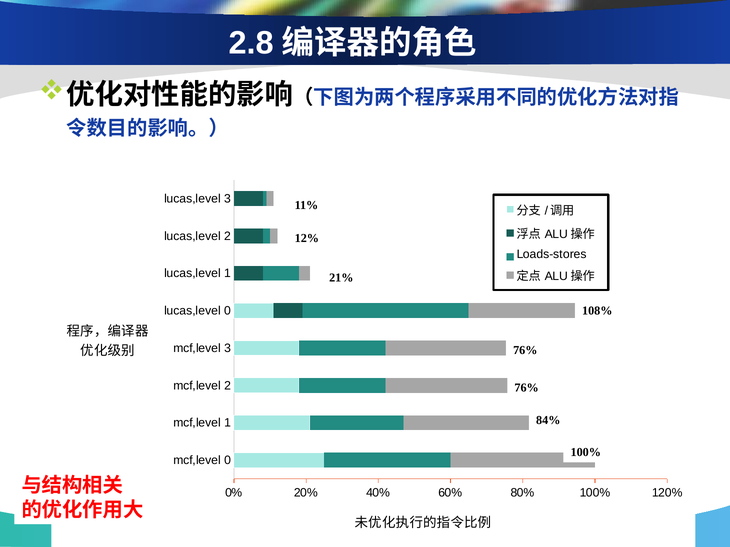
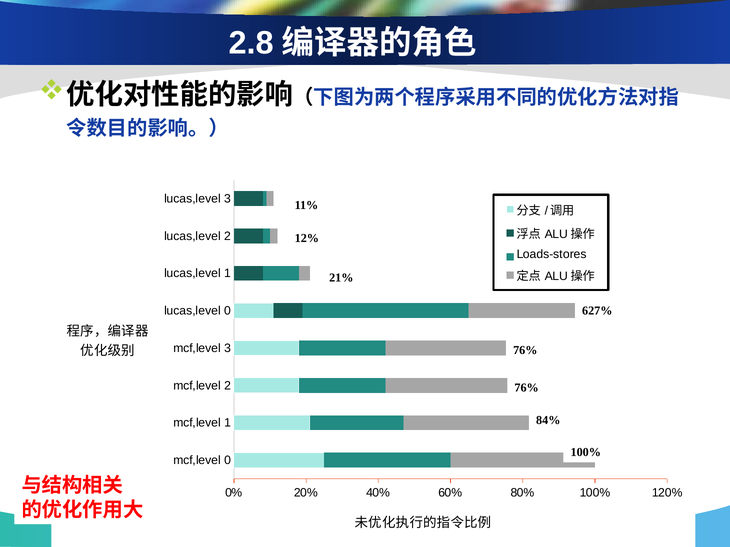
108%: 108% -> 627%
